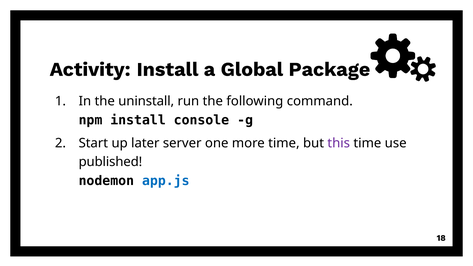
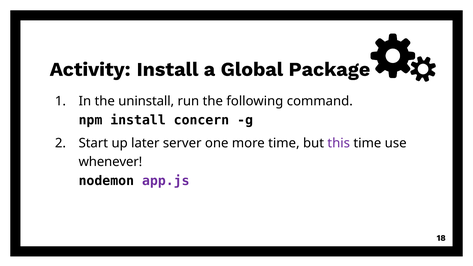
console: console -> concern
published: published -> whenever
app.js colour: blue -> purple
